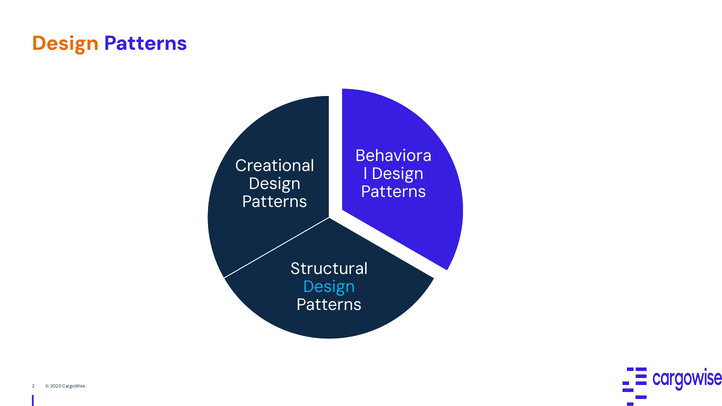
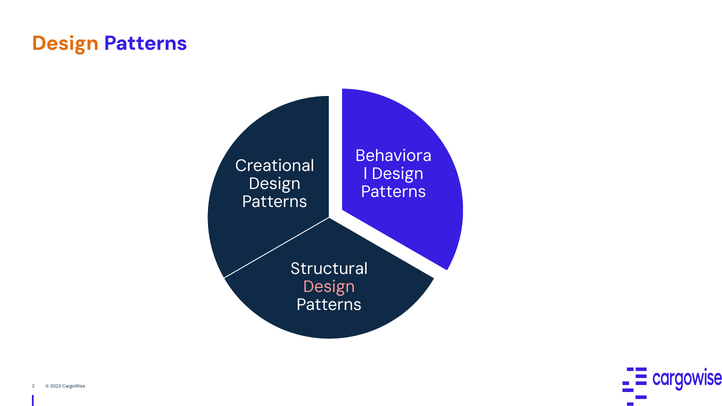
Design at (329, 287) colour: light blue -> pink
